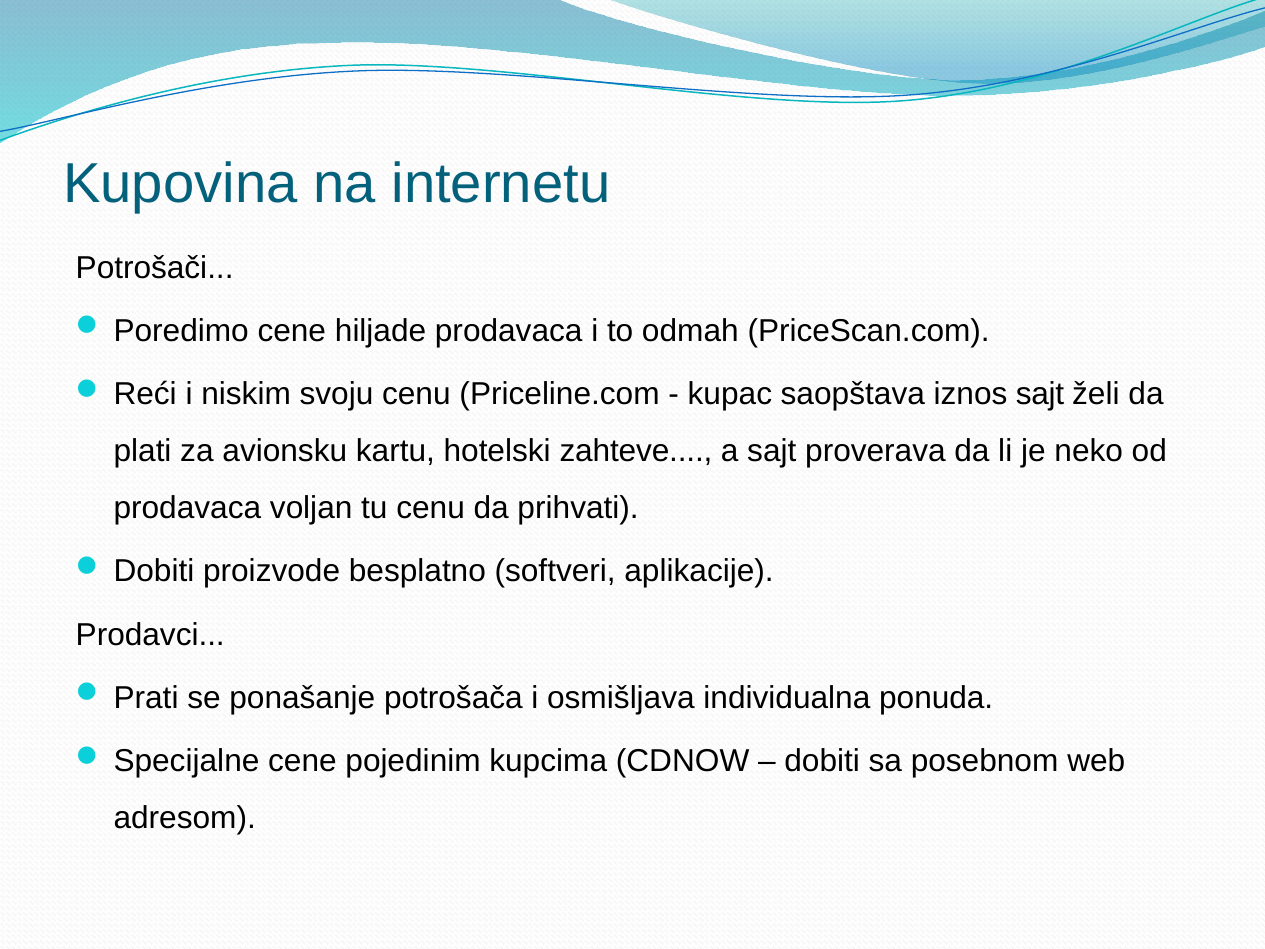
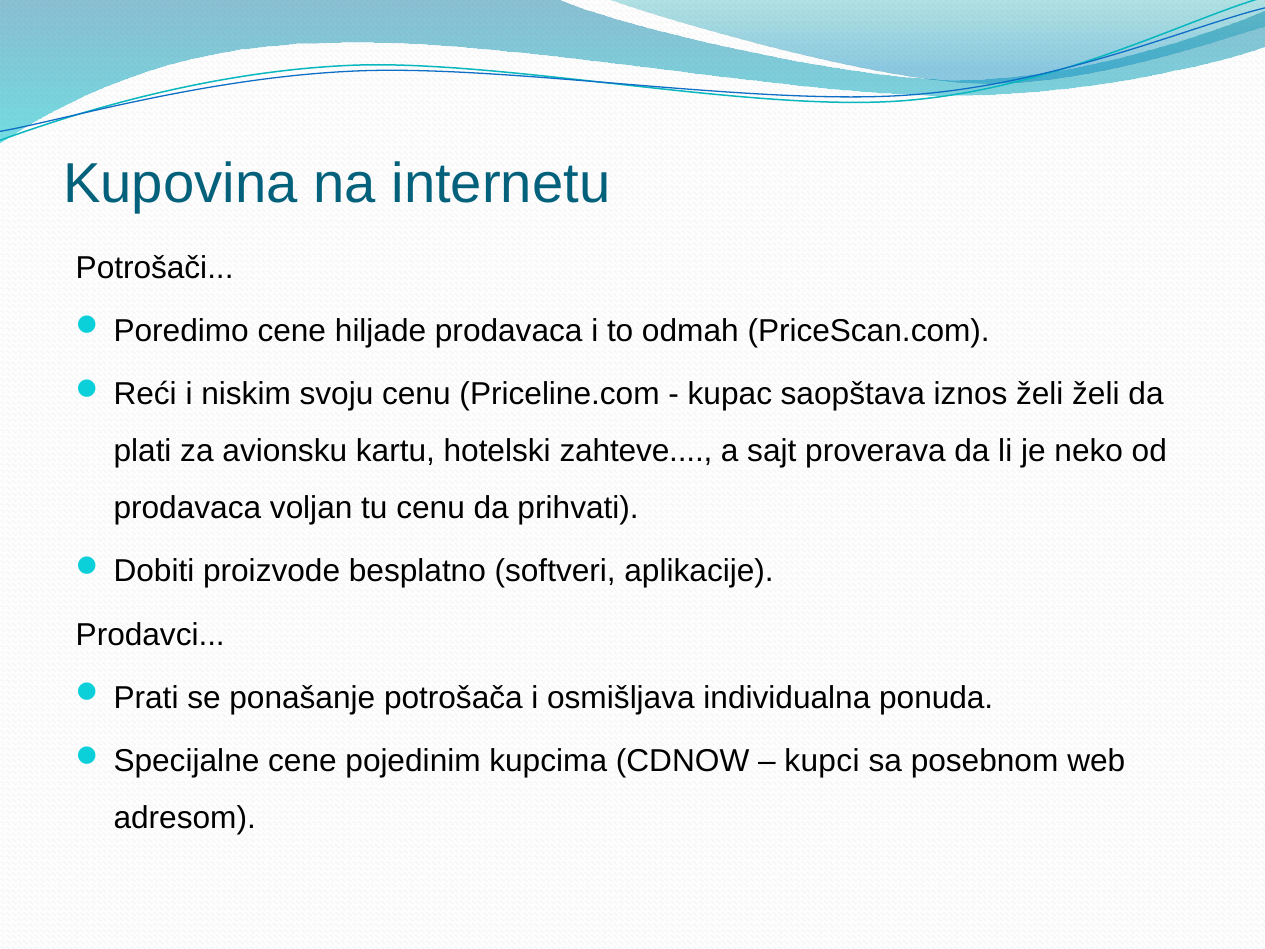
iznos sajt: sajt -> želi
dobiti at (822, 761): dobiti -> kupci
